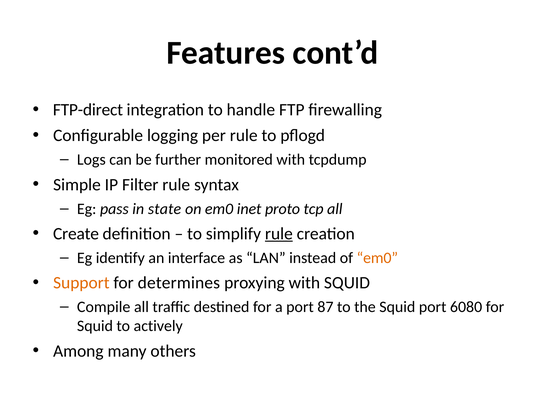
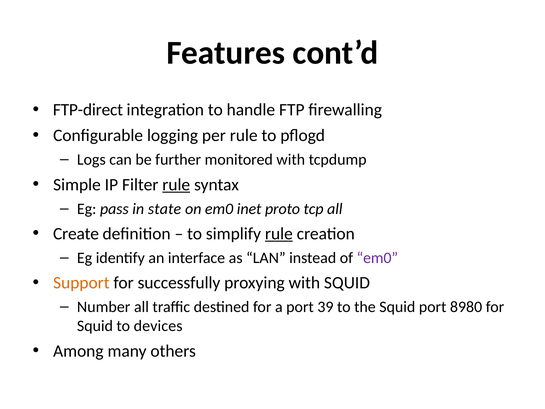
rule at (176, 185) underline: none -> present
em0 at (377, 258) colour: orange -> purple
determines: determines -> successfully
Compile: Compile -> Number
87: 87 -> 39
6080: 6080 -> 8980
actively: actively -> devices
